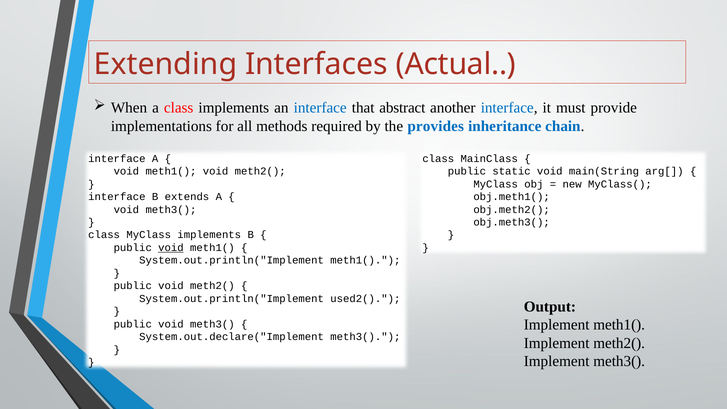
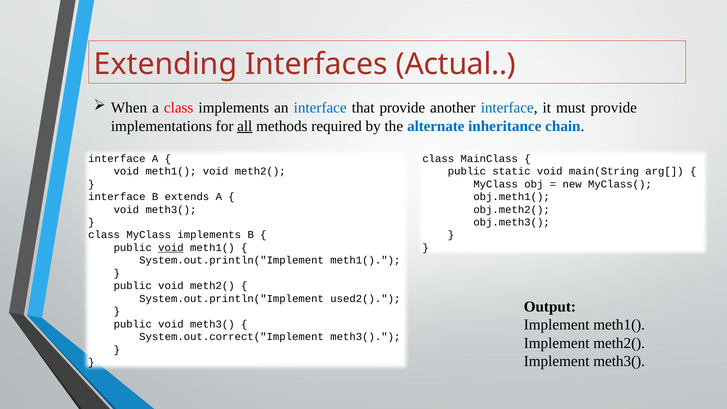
that abstract: abstract -> provide
all underline: none -> present
provides: provides -> alternate
System.out.declare("Implement: System.out.declare("Implement -> System.out.correct("Implement
